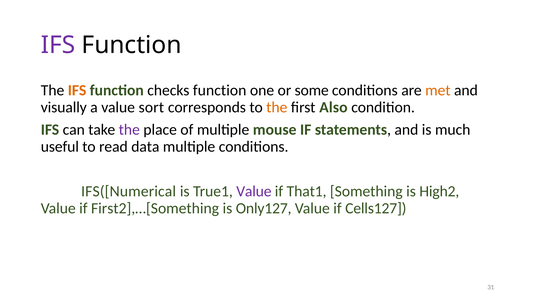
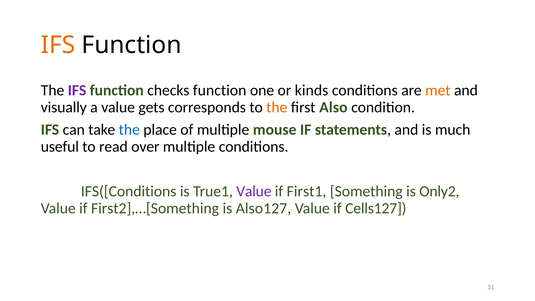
IFS at (58, 45) colour: purple -> orange
IFS at (77, 90) colour: orange -> purple
some: some -> kinds
sort: sort -> gets
the at (129, 130) colour: purple -> blue
data: data -> over
IFS([Numerical: IFS([Numerical -> IFS([Conditions
That1: That1 -> First1
High2: High2 -> Only2
Only127: Only127 -> Also127
